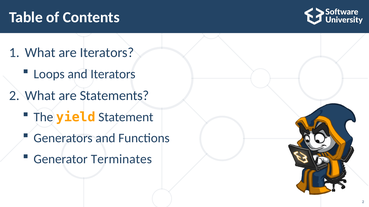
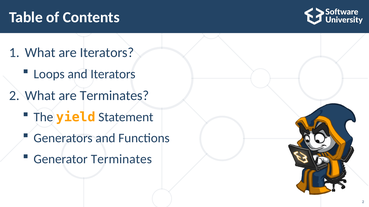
are Statements: Statements -> Terminates
